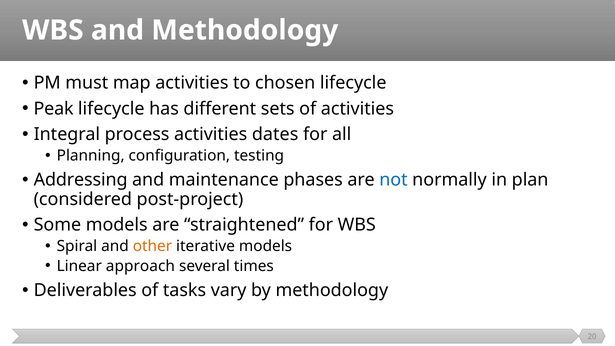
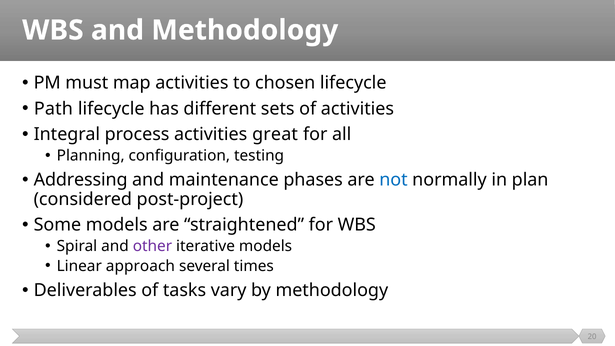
Peak: Peak -> Path
dates: dates -> great
other colour: orange -> purple
